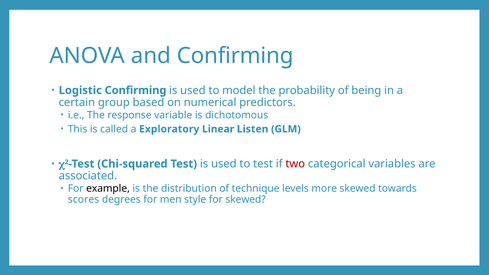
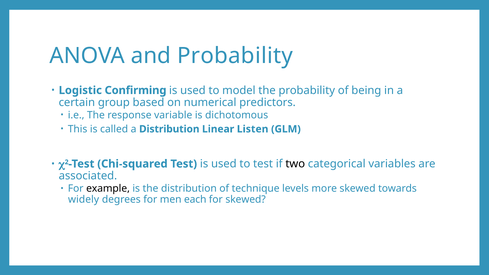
and Confirming: Confirming -> Probability
a Exploratory: Exploratory -> Distribution
two colour: red -> black
scores: scores -> widely
style: style -> each
